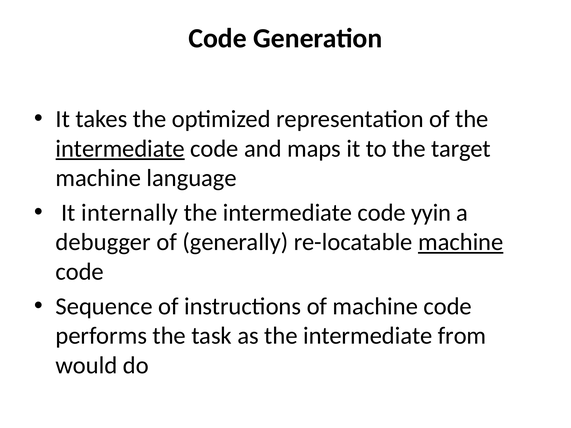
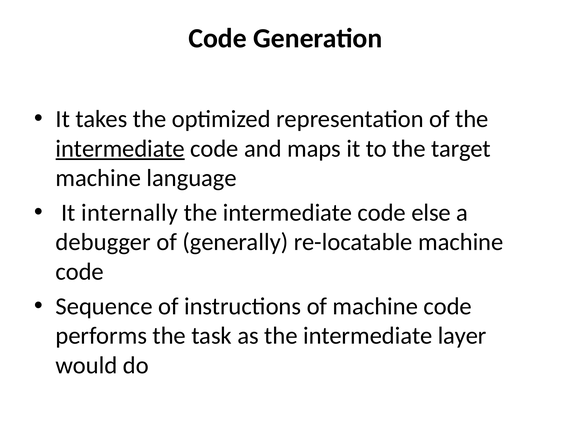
yyin: yyin -> else
machine at (461, 242) underline: present -> none
from: from -> layer
